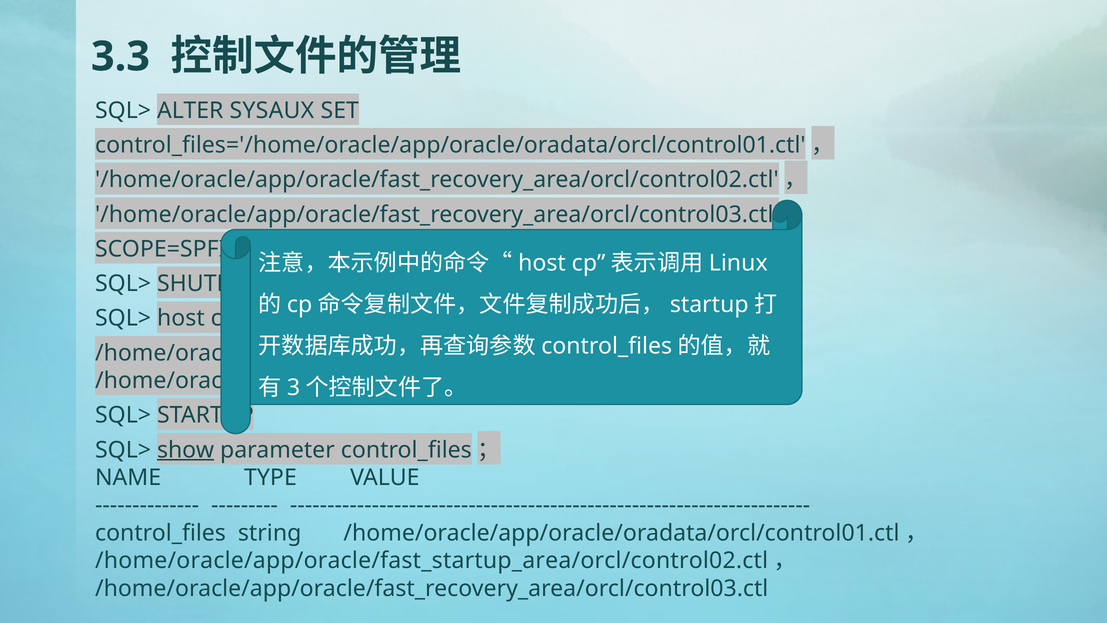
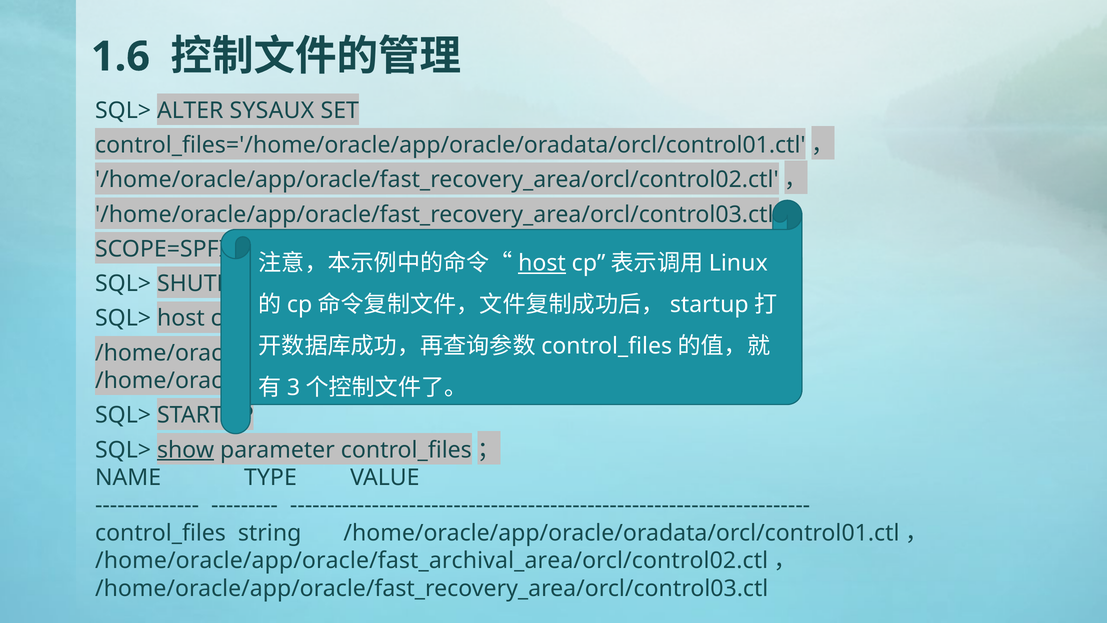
3.3: 3.3 -> 1.6
host at (542, 263) underline: none -> present
/home/oracle/app/oracle/fast_startup_area/orcl/control02.ctl: /home/oracle/app/oracle/fast_startup_area/orcl/control02.ctl -> /home/oracle/app/oracle/fast_archival_area/orcl/control02.ctl
